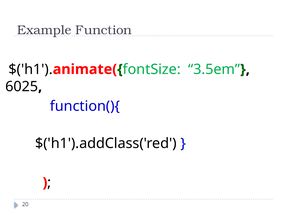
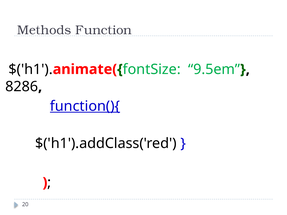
Example: Example -> Methods
3.5em: 3.5em -> 9.5em
6025: 6025 -> 8286
function(){ underline: none -> present
